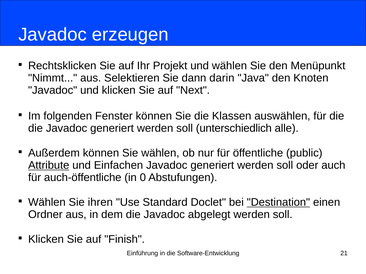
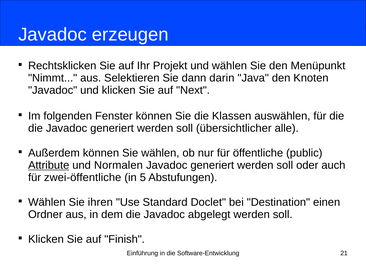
unterschiedlich: unterschiedlich -> übersichtlicher
Einfachen: Einfachen -> Normalen
auch-öffentliche: auch-öffentliche -> zwei-öffentliche
0: 0 -> 5
Destination underline: present -> none
